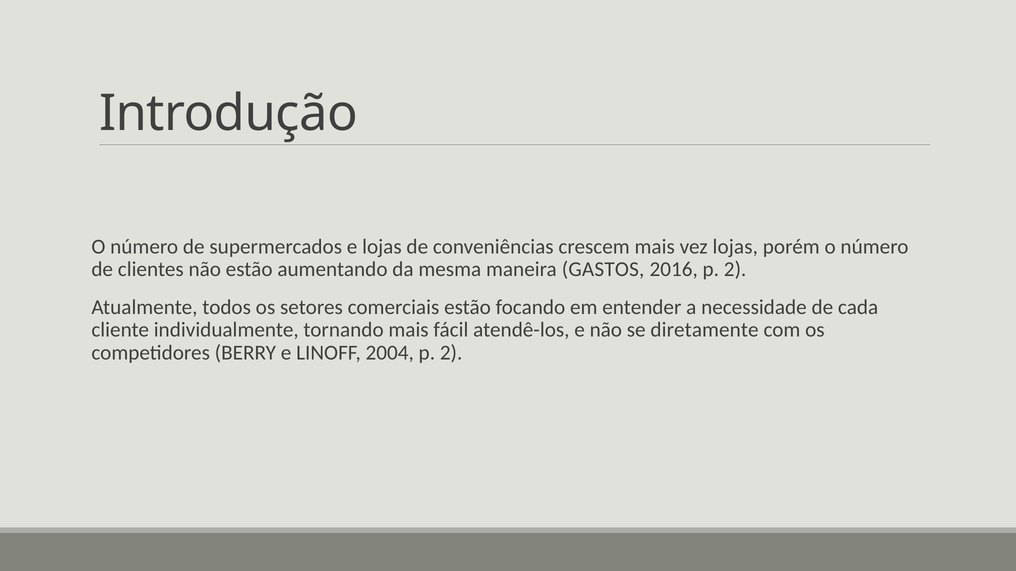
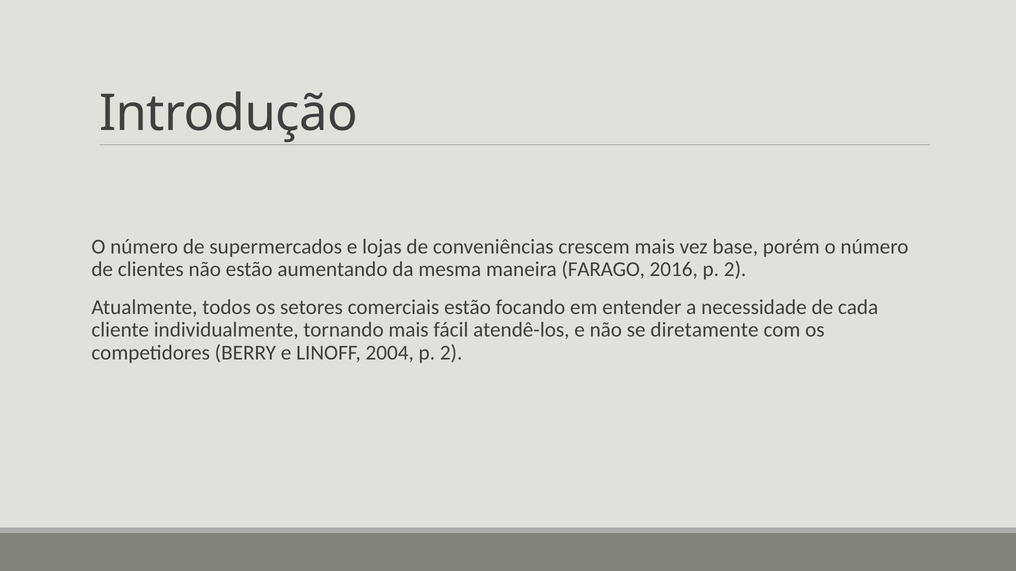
vez lojas: lojas -> base
GASTOS: GASTOS -> FARAGO
